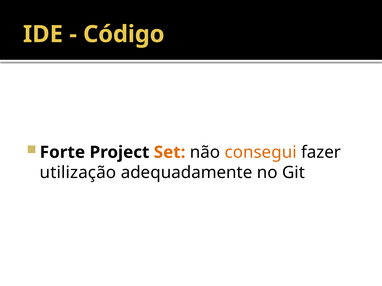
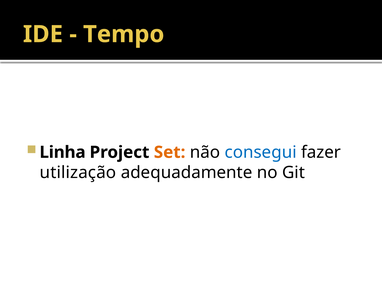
Código: Código -> Tempo
Forte: Forte -> Linha
consegui colour: orange -> blue
